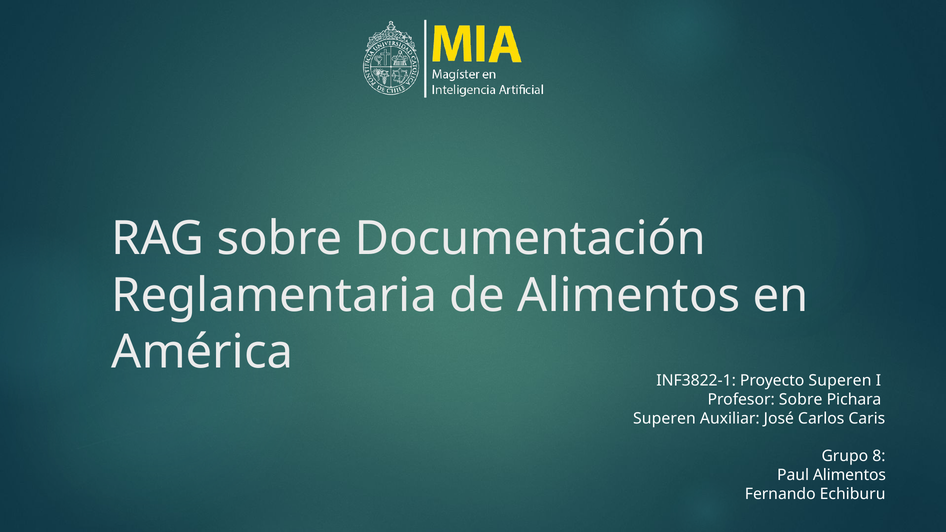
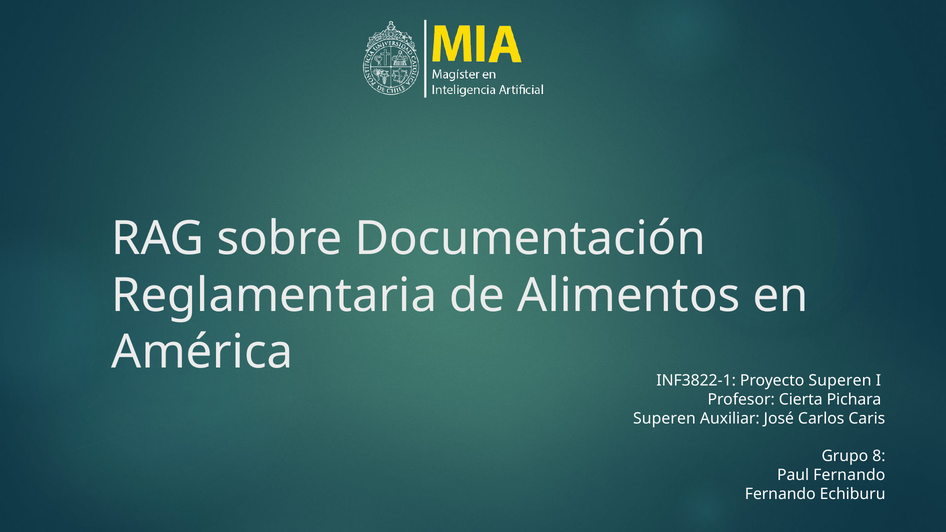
Profesor Sobre: Sobre -> Cierta
Paul Alimentos: Alimentos -> Fernando
